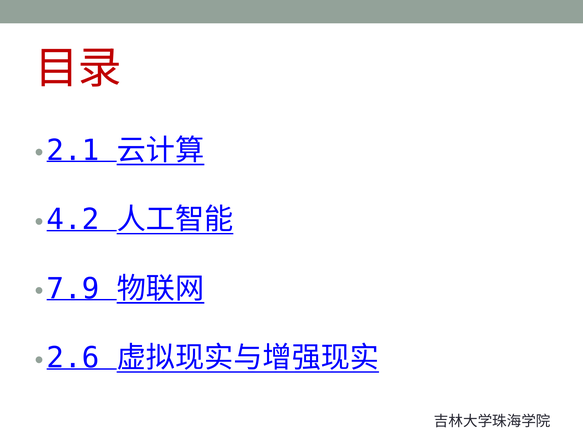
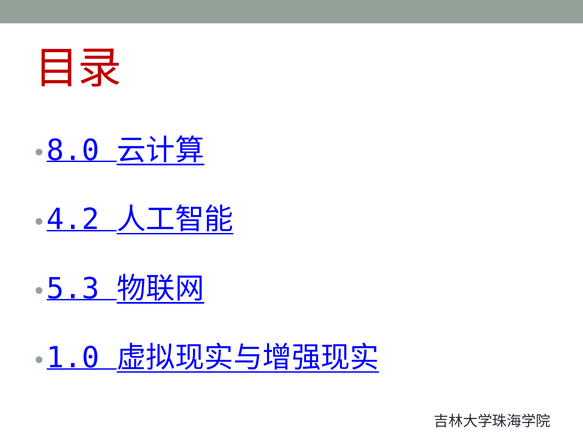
2.1: 2.1 -> 8.0
7.9: 7.9 -> 5.3
2.6: 2.6 -> 1.0
